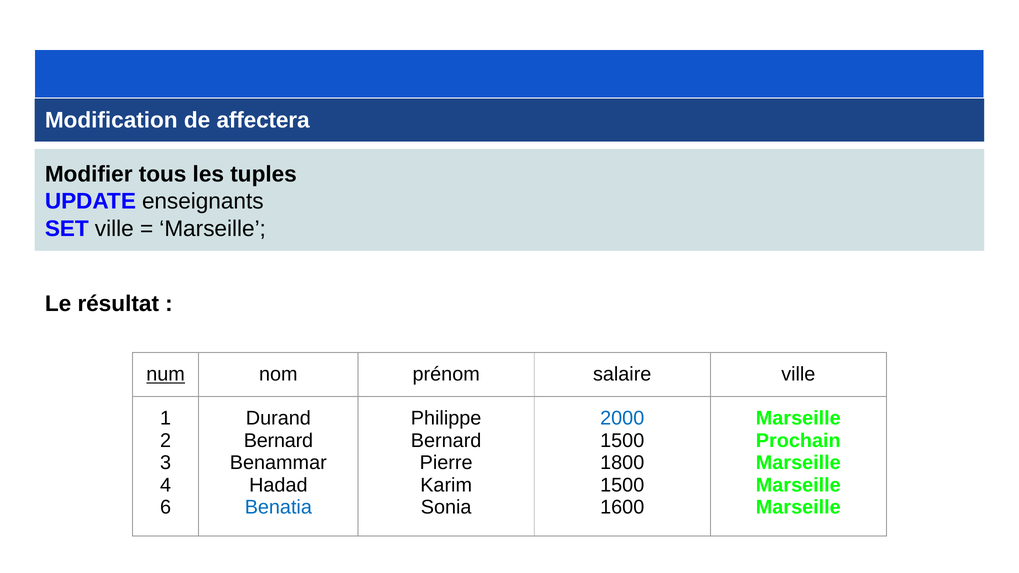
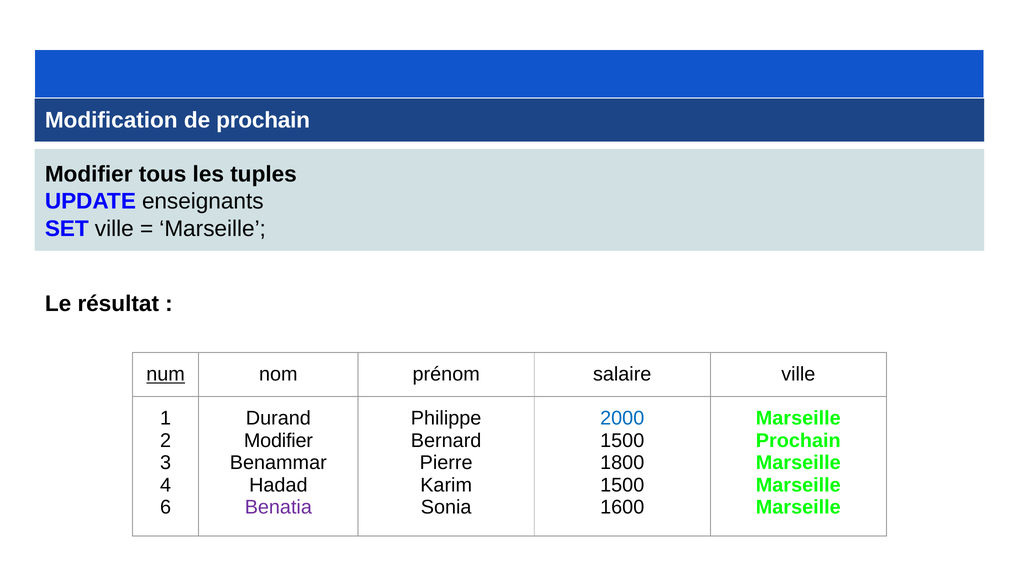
de affectera: affectera -> prochain
Bernard at (278, 441): Bernard -> Modifier
Benatia colour: blue -> purple
